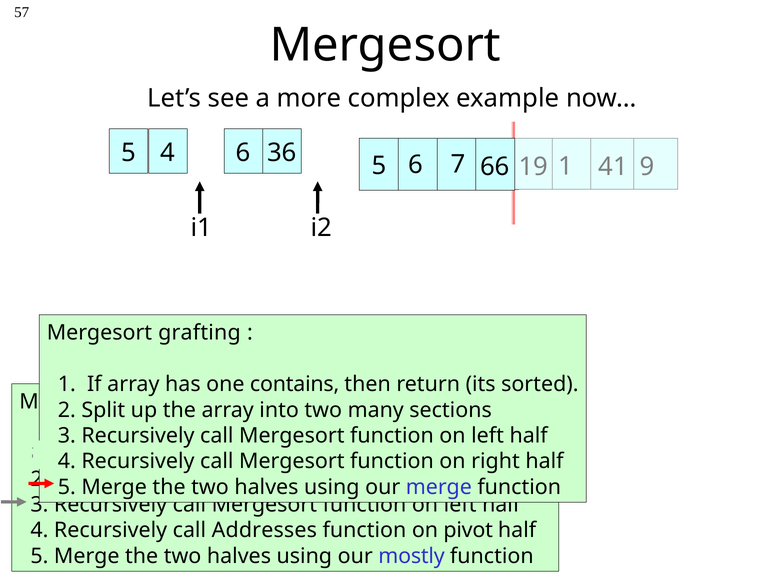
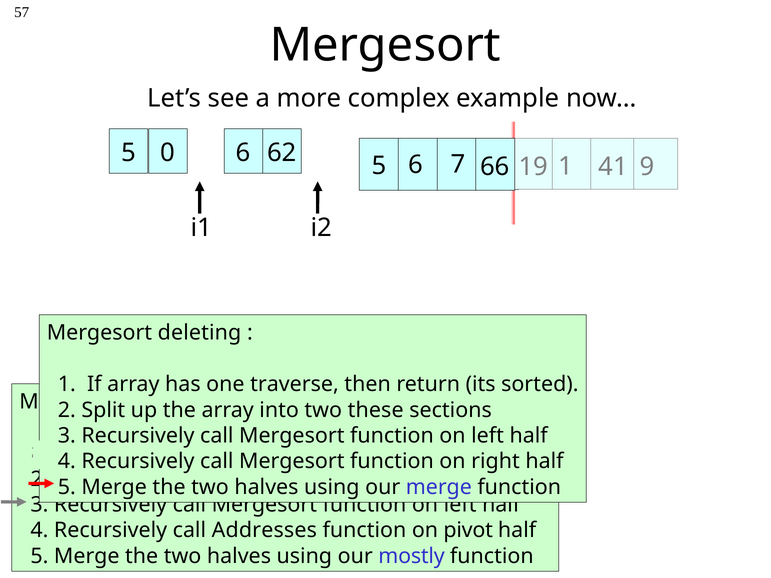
4 at (168, 153): 4 -> 0
36: 36 -> 62
grafting: grafting -> deleting
contains: contains -> traverse
many: many -> these
